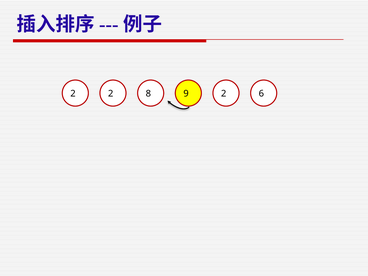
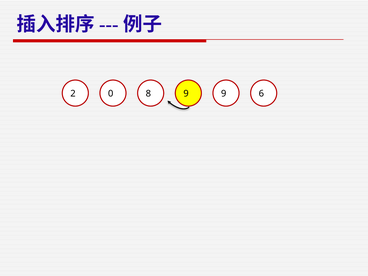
2 2: 2 -> 0
9 2: 2 -> 9
